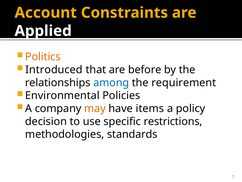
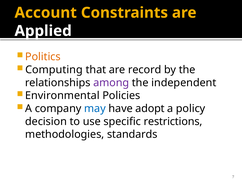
Introduced: Introduced -> Computing
before: before -> record
among colour: blue -> purple
requirement: requirement -> independent
may colour: orange -> blue
items: items -> adopt
